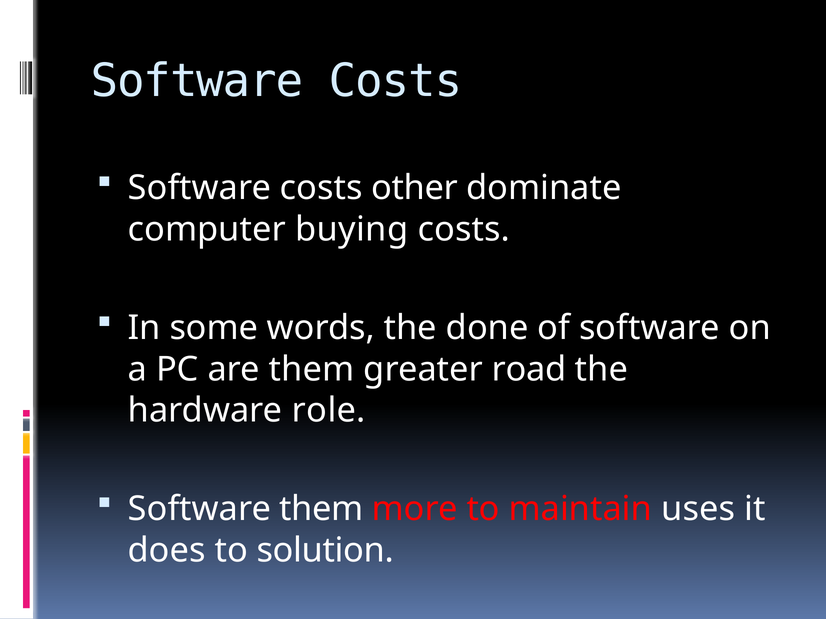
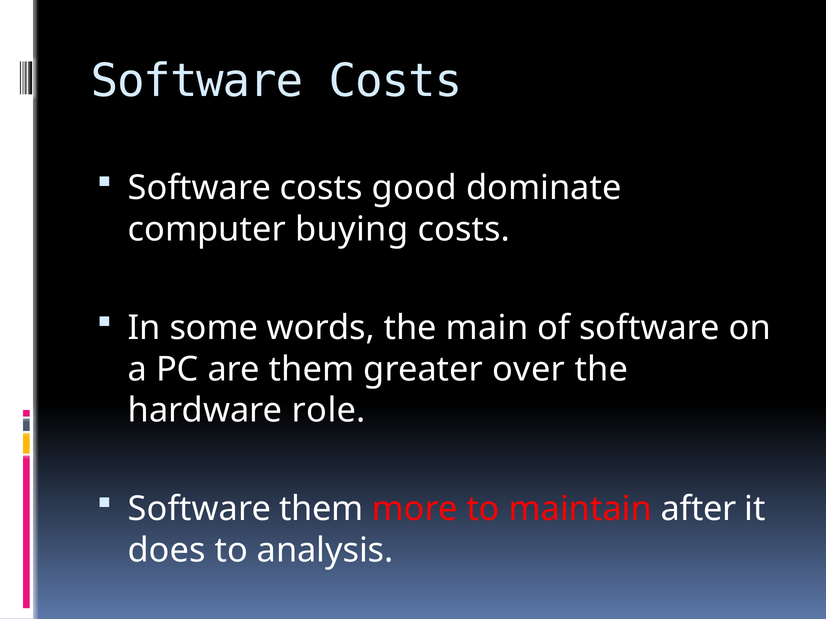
other: other -> good
done: done -> main
road: road -> over
uses: uses -> after
solution: solution -> analysis
